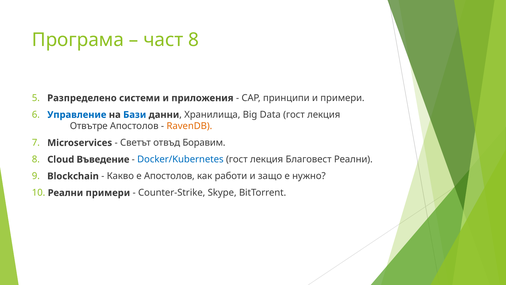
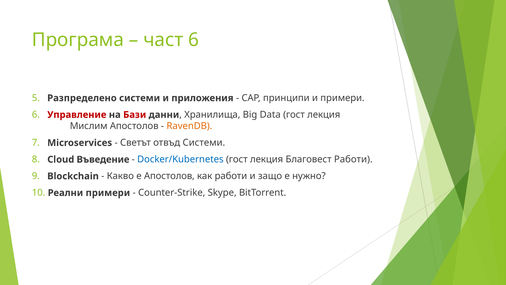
част 8: 8 -> 6
Управление colour: blue -> red
Бази colour: blue -> red
Отвътре: Отвътре -> Мислим
отвъд Боравим: Боравим -> Системи
Благовест Реални: Реални -> Работи
